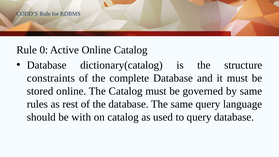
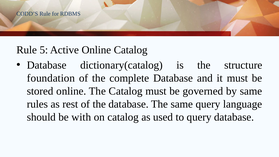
0: 0 -> 5
constraints: constraints -> foundation
